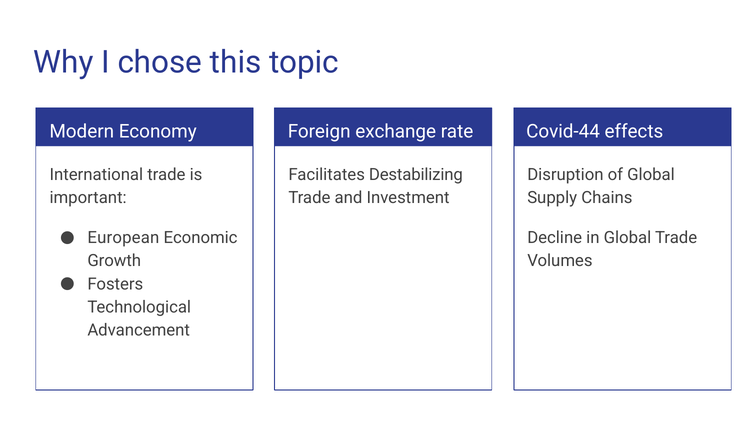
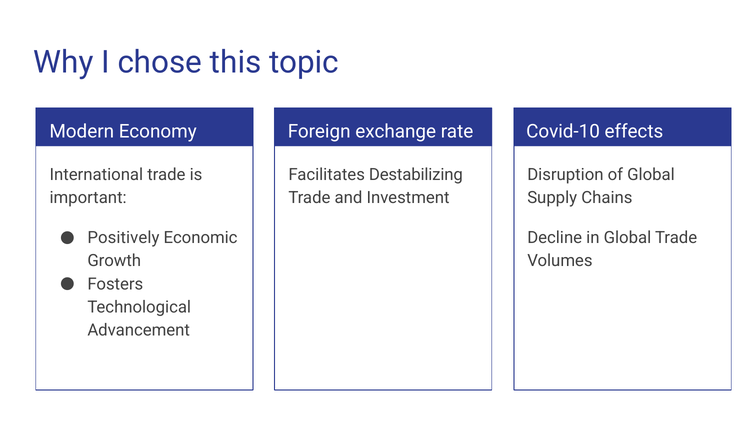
Covid-44: Covid-44 -> Covid-10
European: European -> Positively
